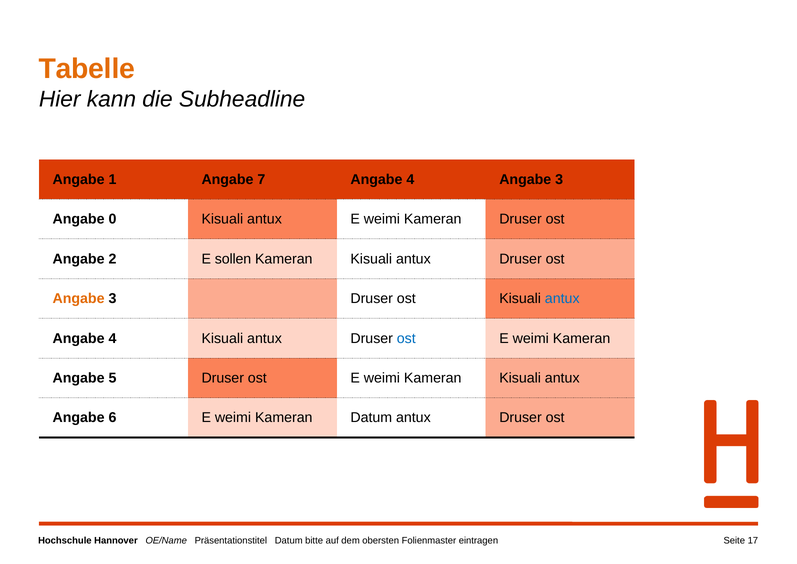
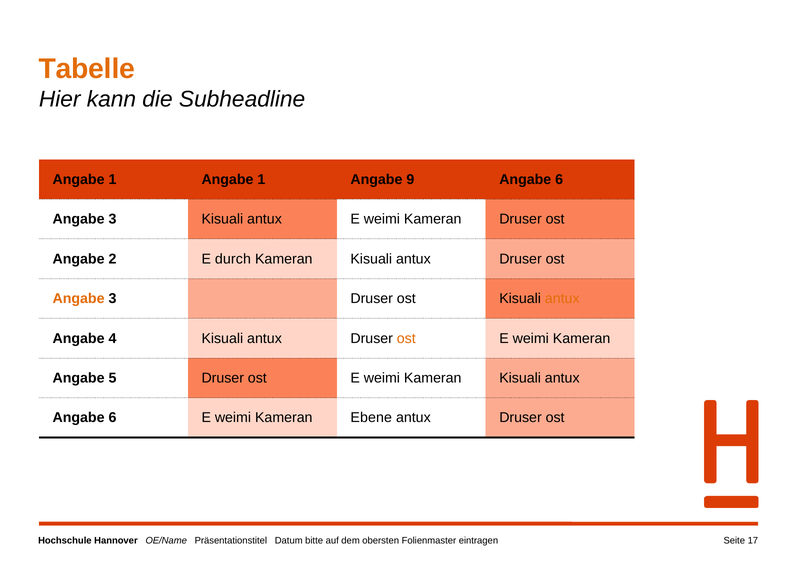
1 Angabe 7: 7 -> 1
4 at (410, 179): 4 -> 9
3 at (559, 179): 3 -> 6
0 at (112, 219): 0 -> 3
sollen: sollen -> durch
antux at (562, 298) colour: blue -> orange
ost at (406, 338) colour: blue -> orange
Kameran Datum: Datum -> Ebene
